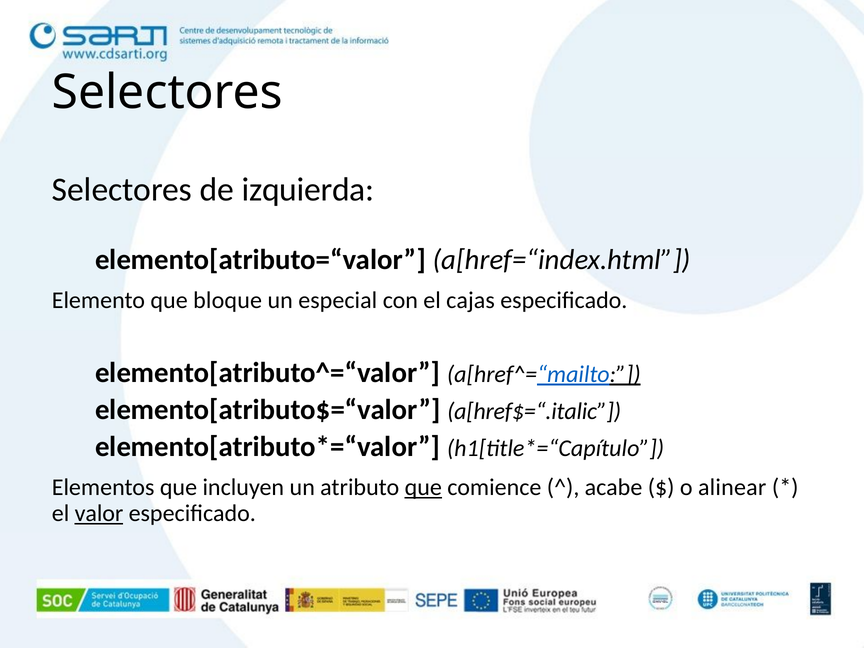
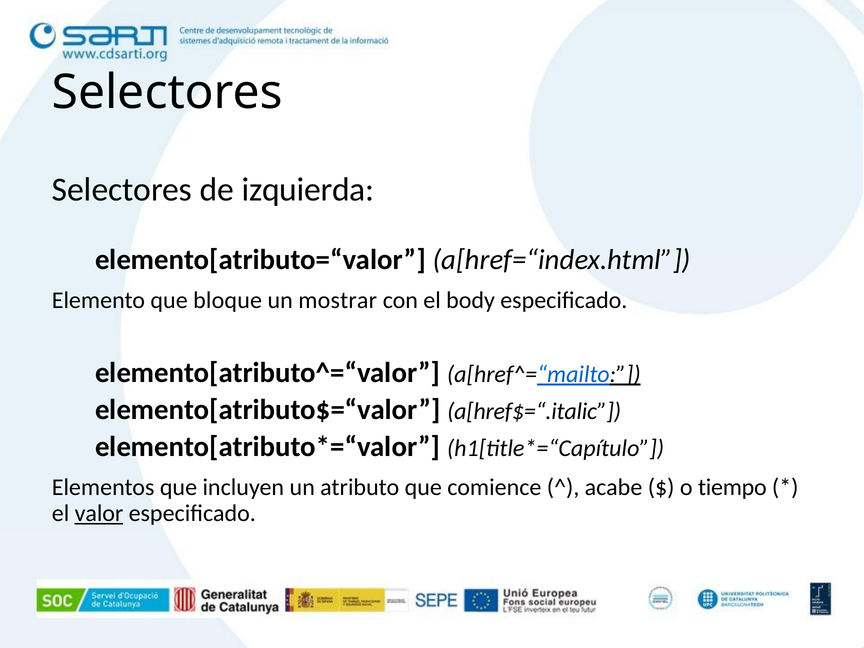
especial: especial -> mostrar
cajas: cajas -> body
que at (423, 487) underline: present -> none
alinear: alinear -> tiempo
